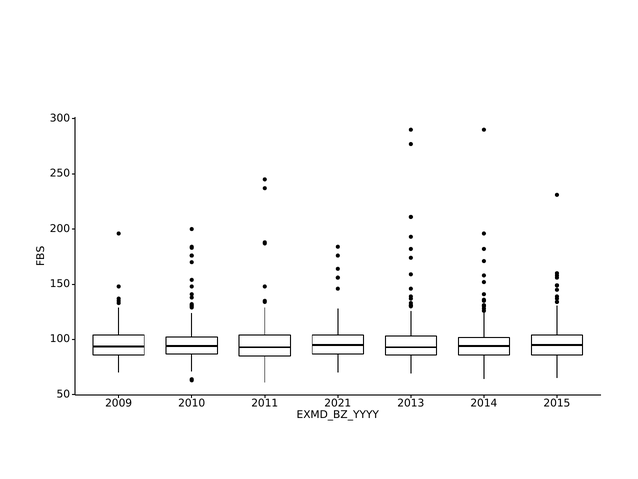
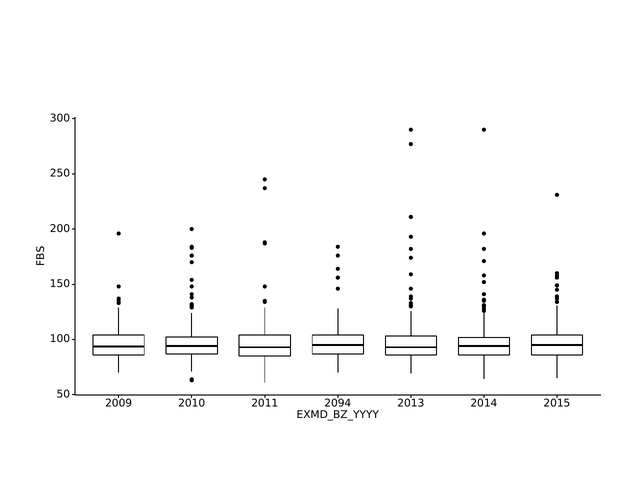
2021: 2021 -> 2094
